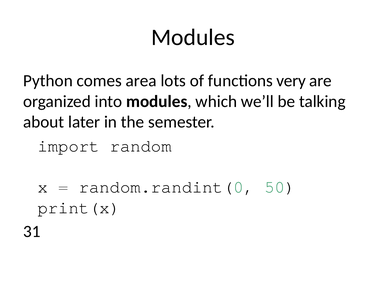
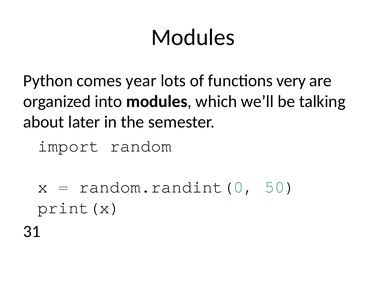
area: area -> year
